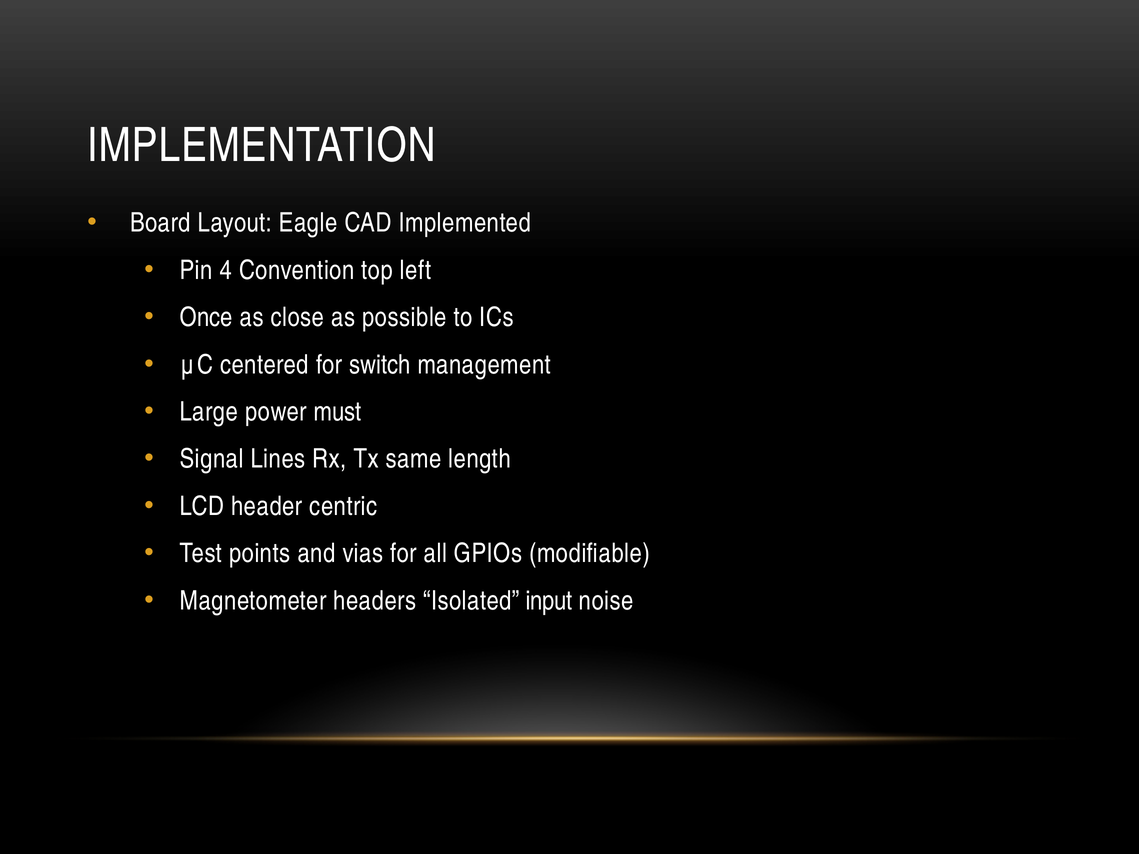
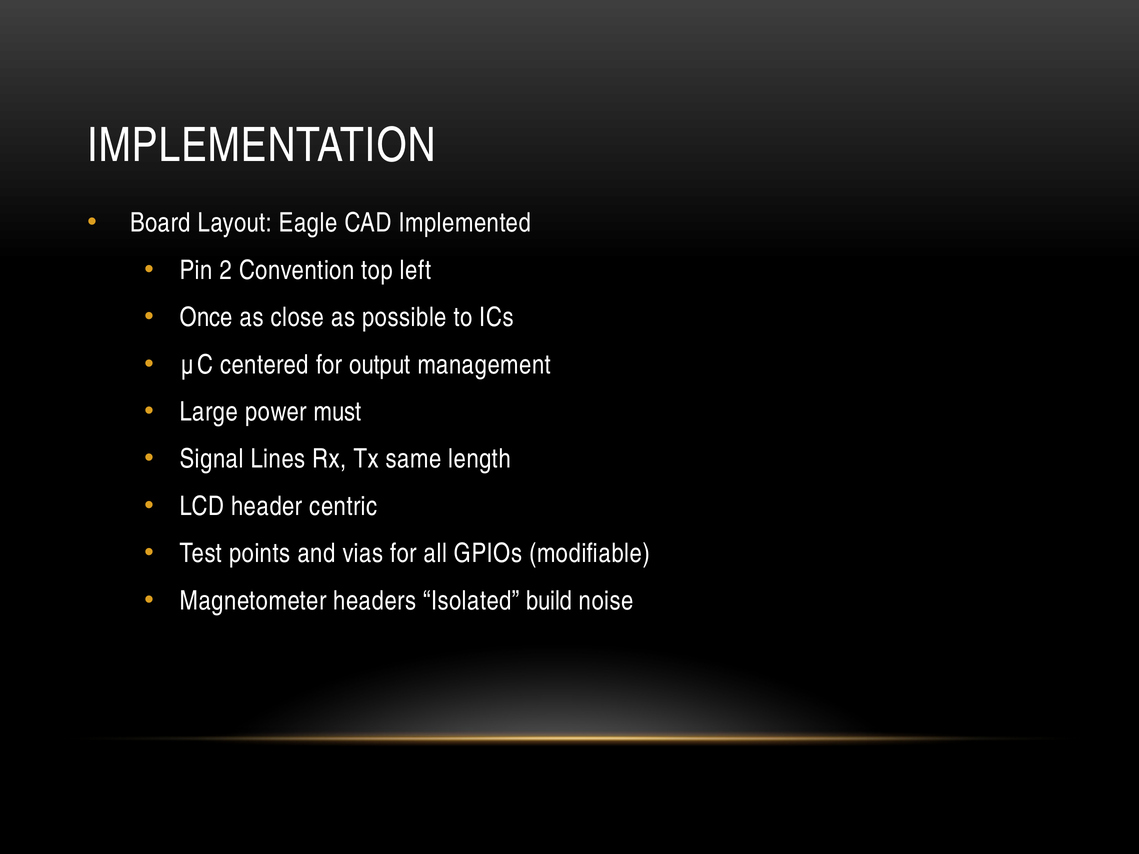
4: 4 -> 2
switch: switch -> output
input: input -> build
